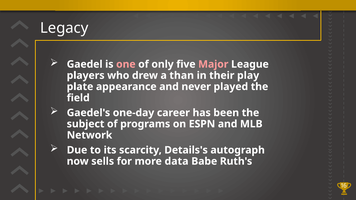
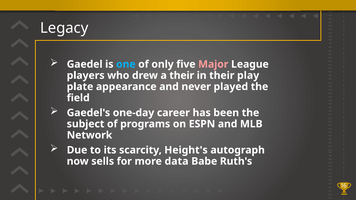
one colour: pink -> light blue
a than: than -> their
Details's: Details's -> Height's
